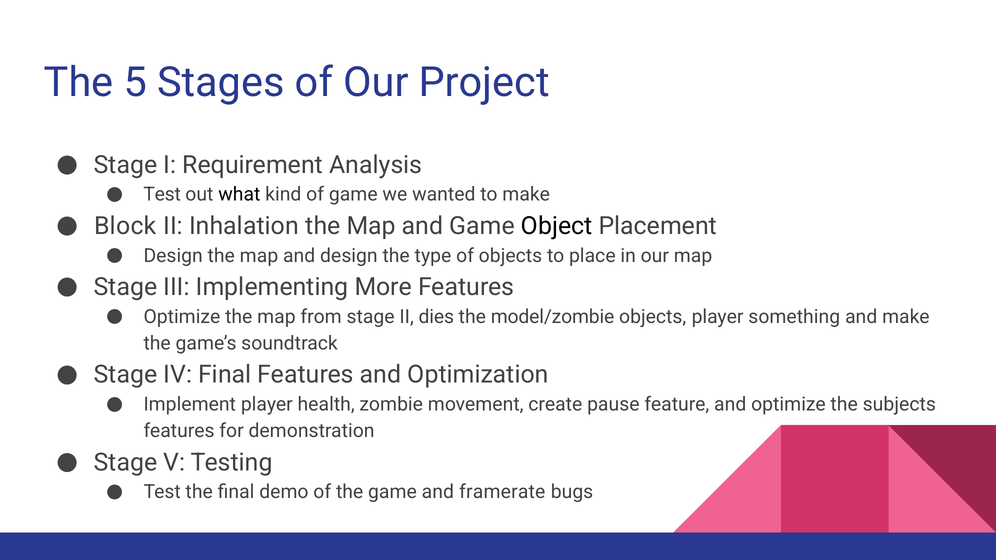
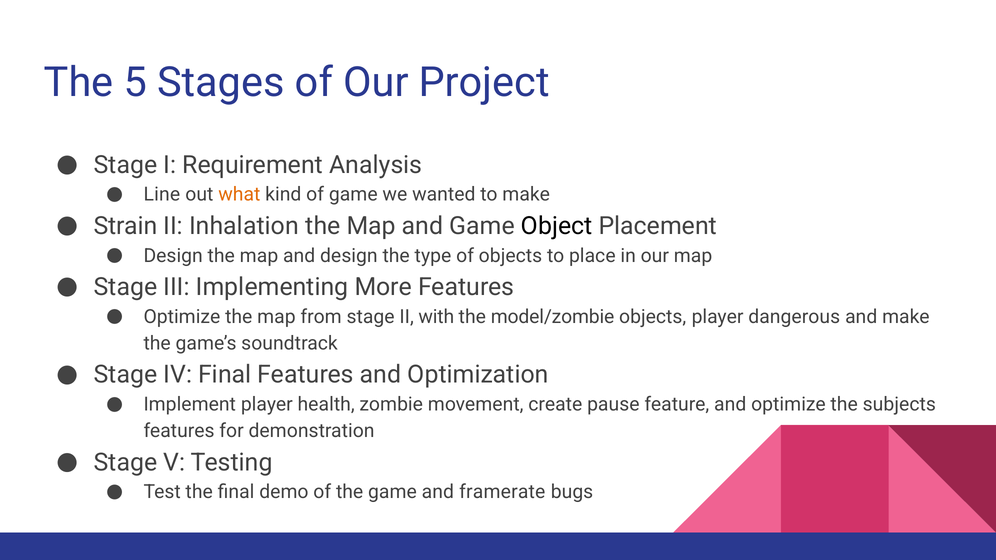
Test at (162, 195): Test -> Line
what colour: black -> orange
Block: Block -> Strain
dies: dies -> with
something: something -> dangerous
